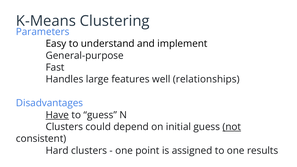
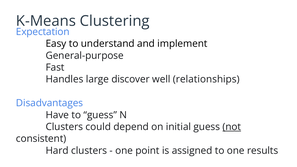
Parameters: Parameters -> Expectation
features: features -> discover
Have underline: present -> none
